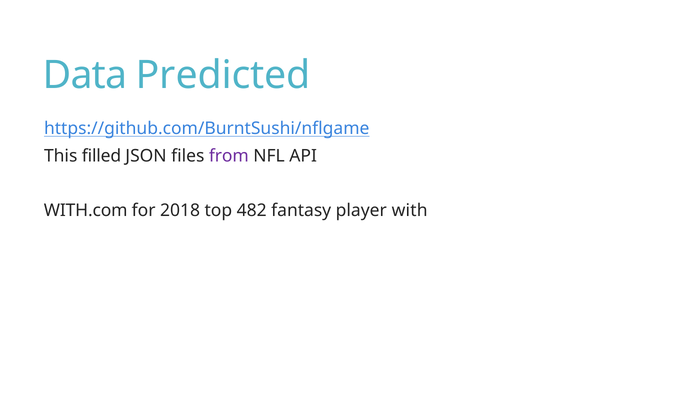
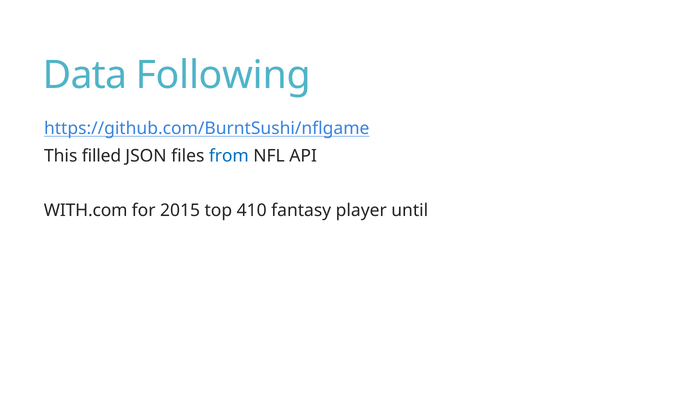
Predicted: Predicted -> Following
from colour: purple -> blue
2018: 2018 -> 2015
482: 482 -> 410
with: with -> until
